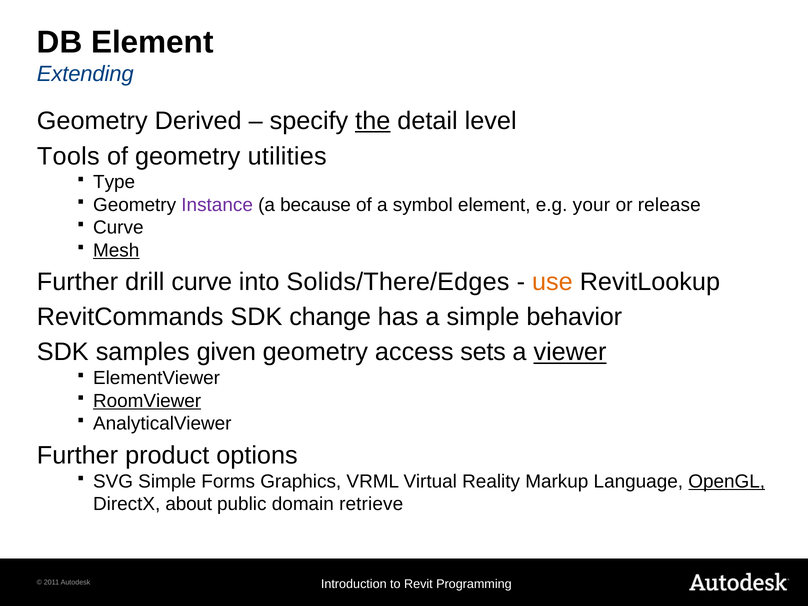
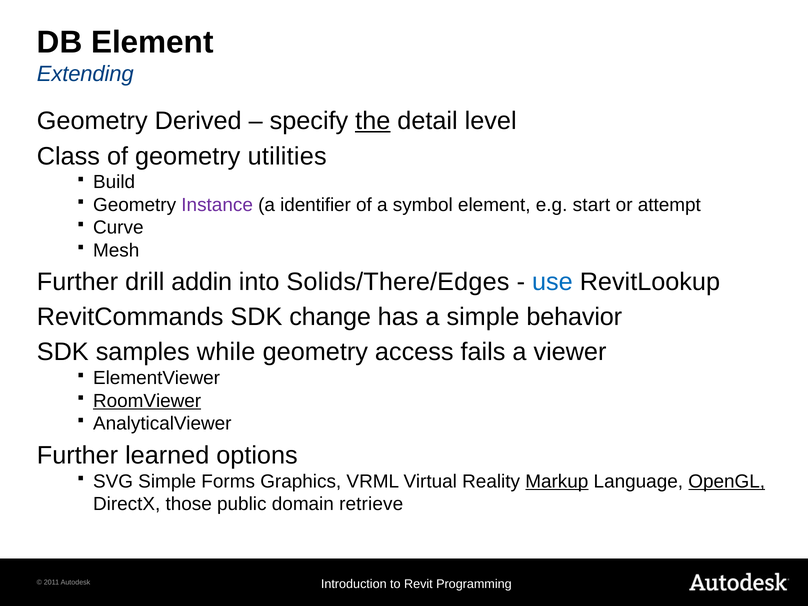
Tools: Tools -> Class
Type: Type -> Build
because: because -> identifier
your: your -> start
release: release -> attempt
Mesh underline: present -> none
drill curve: curve -> addin
use colour: orange -> blue
given: given -> while
sets: sets -> fails
viewer underline: present -> none
product: product -> learned
Markup underline: none -> present
about: about -> those
